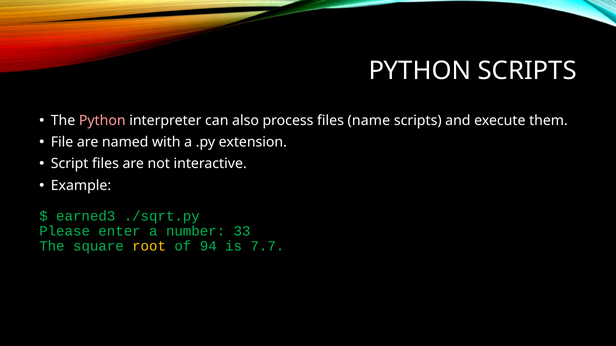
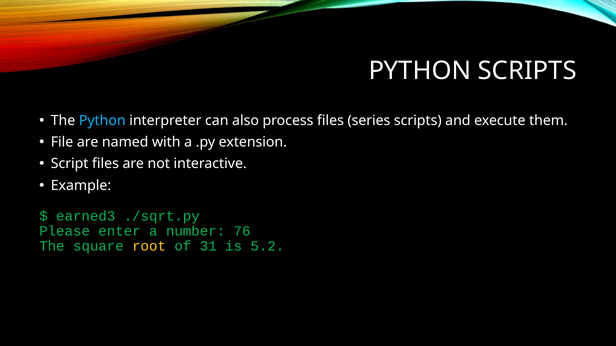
Python at (102, 121) colour: pink -> light blue
name: name -> series
33: 33 -> 76
94: 94 -> 31
7.7: 7.7 -> 5.2
